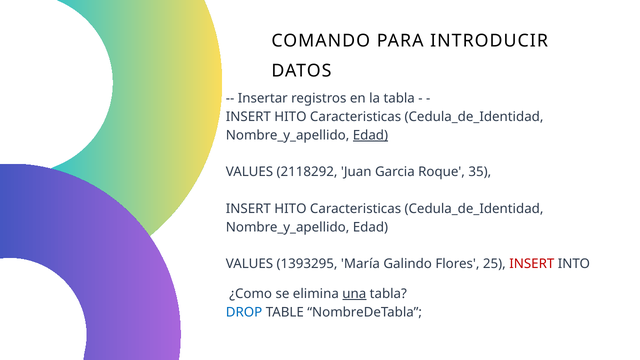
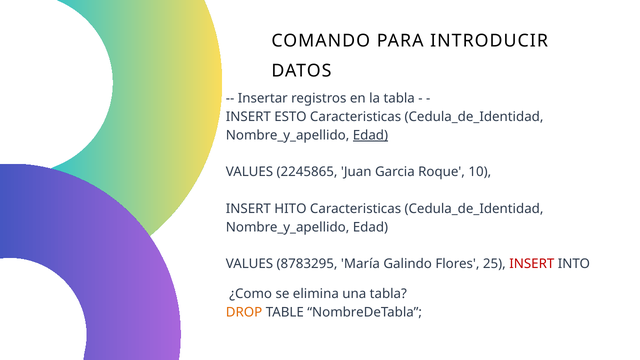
HITO at (290, 117): HITO -> ESTO
2118292: 2118292 -> 2245865
35: 35 -> 10
1393295: 1393295 -> 8783295
una underline: present -> none
DROP colour: blue -> orange
